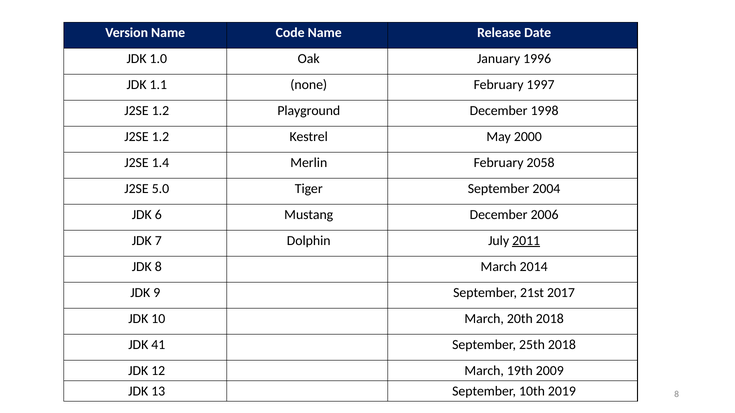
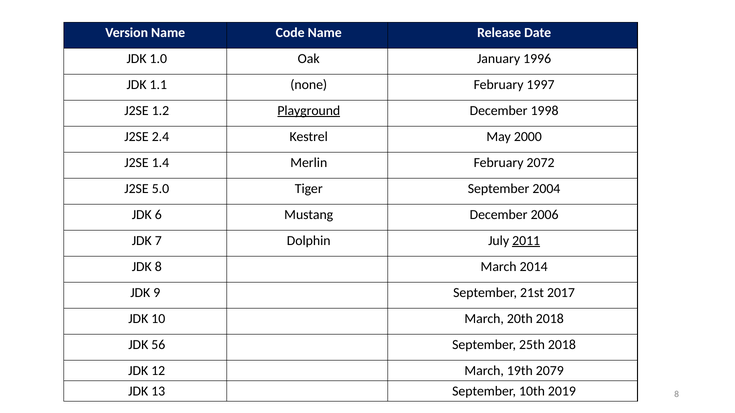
Playground underline: none -> present
1.2 at (160, 137): 1.2 -> 2.4
2058: 2058 -> 2072
41: 41 -> 56
2009: 2009 -> 2079
